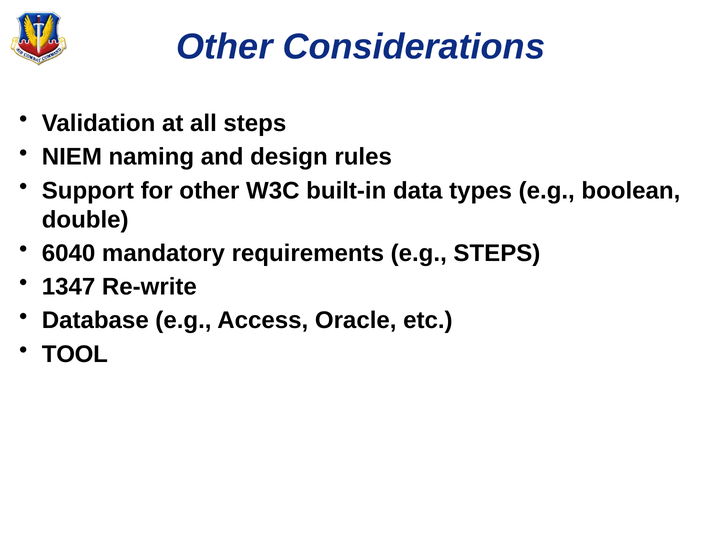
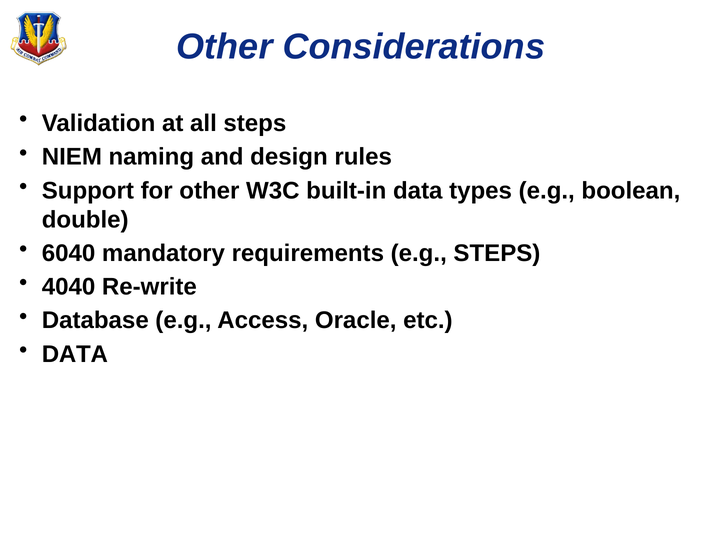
1347: 1347 -> 4040
TOOL at (75, 355): TOOL -> DATA
